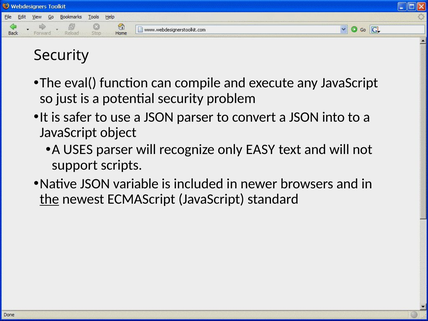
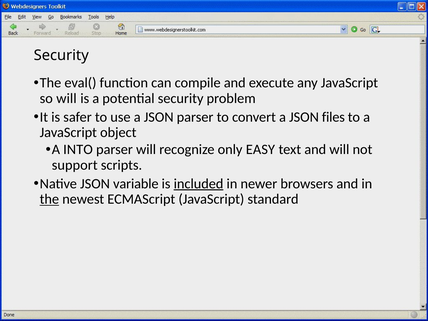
so just: just -> will
into: into -> files
USES: USES -> INTO
included underline: none -> present
